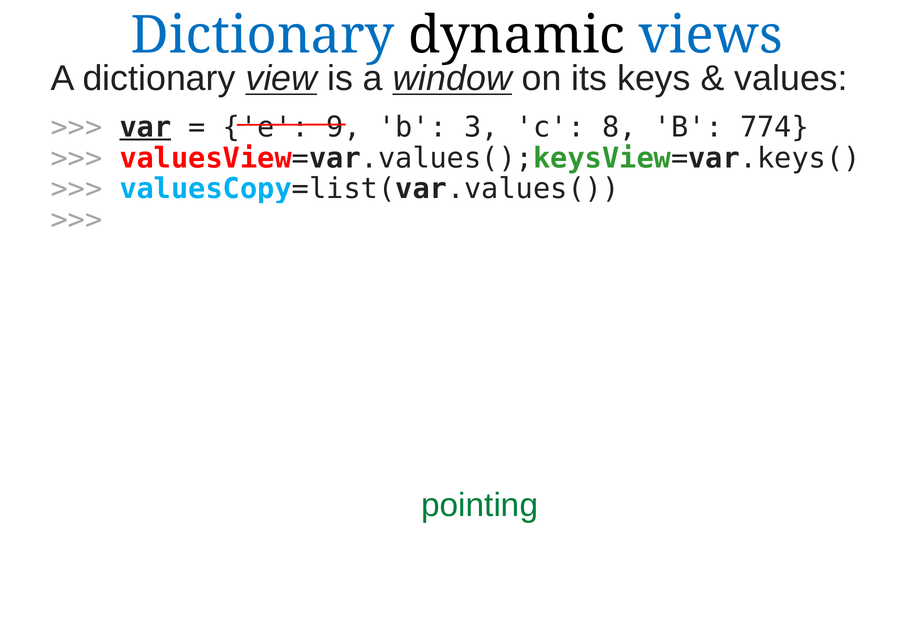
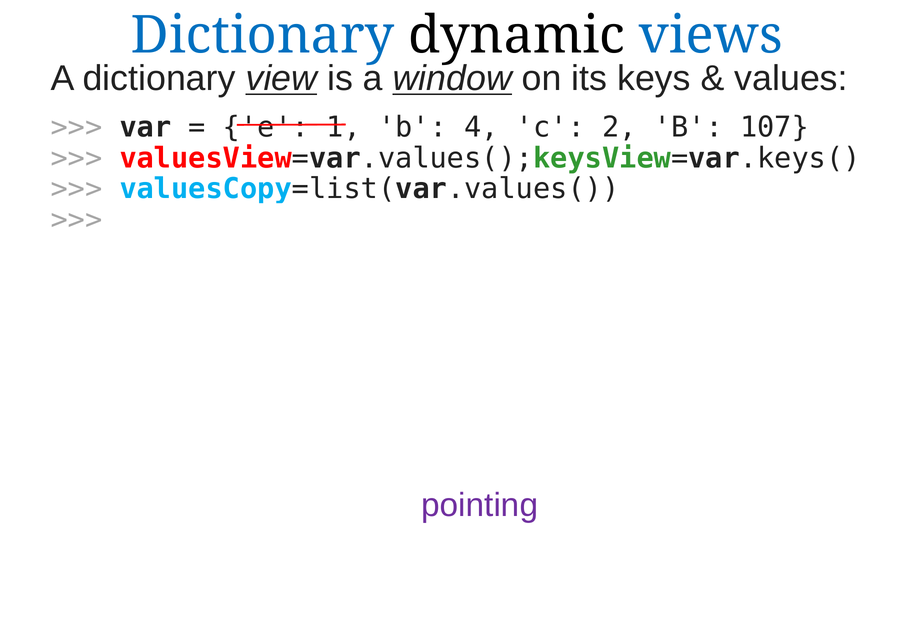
var underline: present -> none
e 9: 9 -> 1
3: 3 -> 4
c 8: 8 -> 2
774: 774 -> 107
pointing colour: green -> purple
